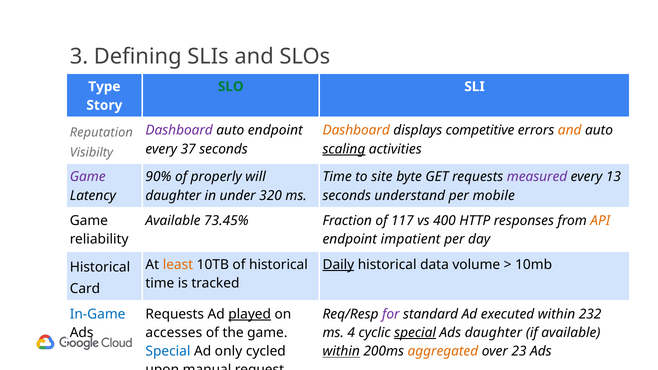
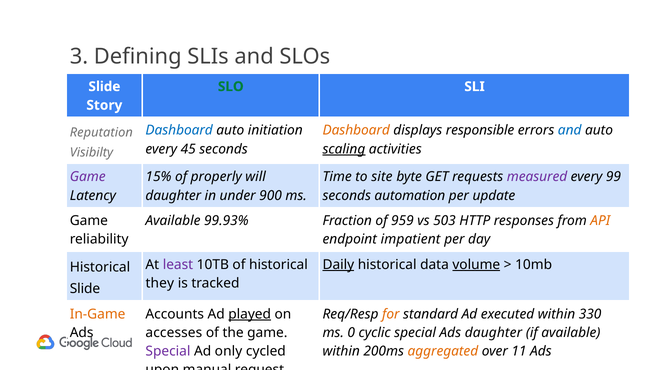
Type at (104, 87): Type -> Slide
Dashboard at (179, 130) colour: purple -> blue
auto endpoint: endpoint -> initiation
competitive: competitive -> responsible
and at (570, 130) colour: orange -> blue
37: 37 -> 45
90%: 90% -> 15%
13: 13 -> 99
320: 320 -> 900
understand: understand -> automation
mobile: mobile -> update
73.45%: 73.45% -> 99.93%
117: 117 -> 959
400: 400 -> 503
least colour: orange -> purple
volume underline: none -> present
time at (160, 283): time -> they
Card at (85, 289): Card -> Slide
In-Game colour: blue -> orange
Requests at (175, 314): Requests -> Accounts
for colour: purple -> orange
232: 232 -> 330
4: 4 -> 0
special at (415, 333) underline: present -> none
Special at (168, 351) colour: blue -> purple
within at (341, 351) underline: present -> none
23: 23 -> 11
